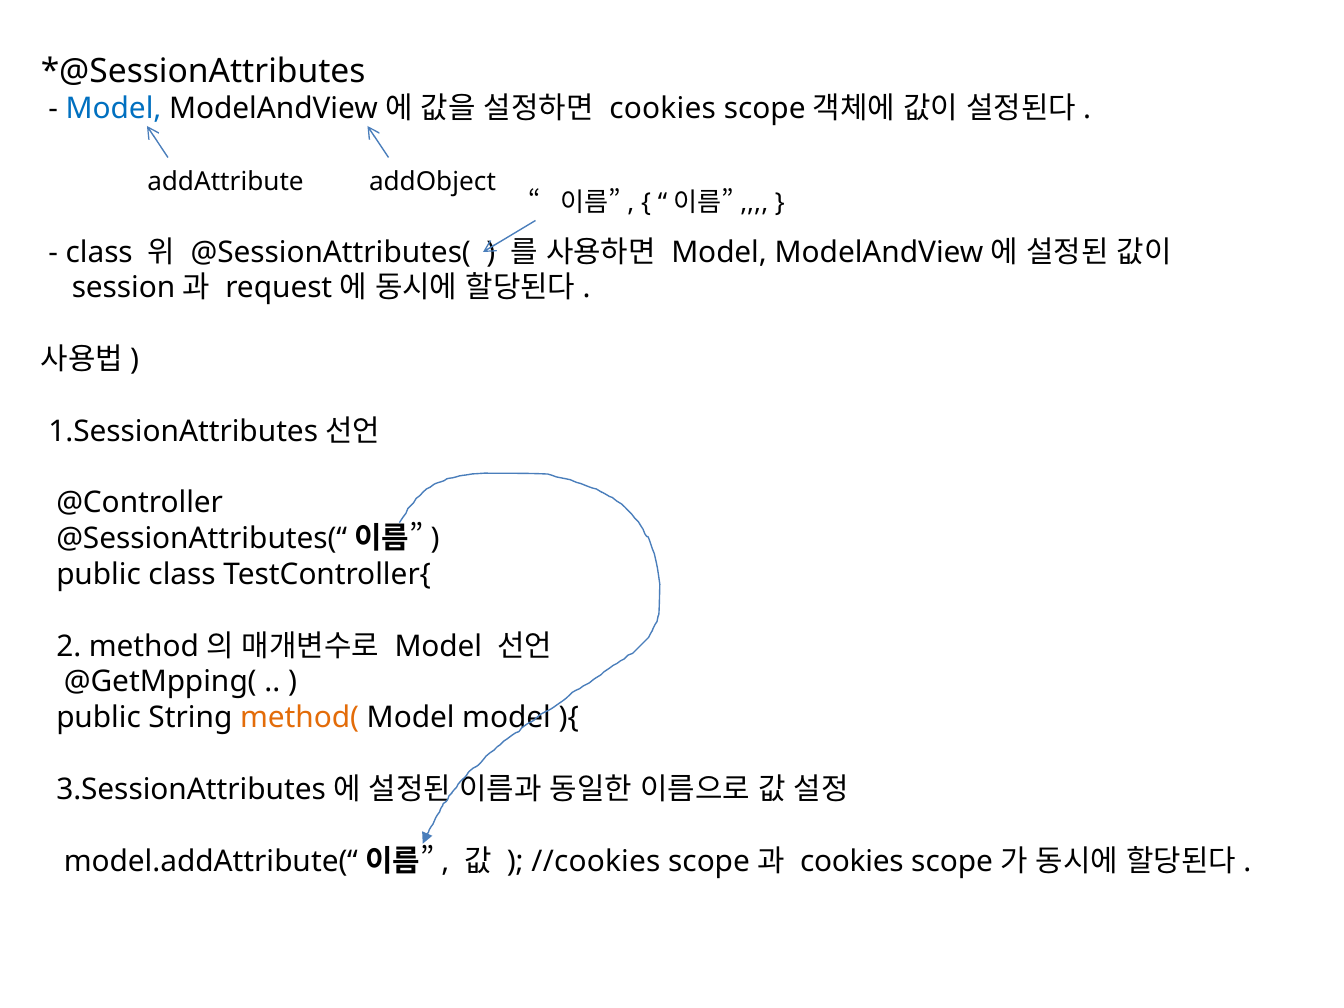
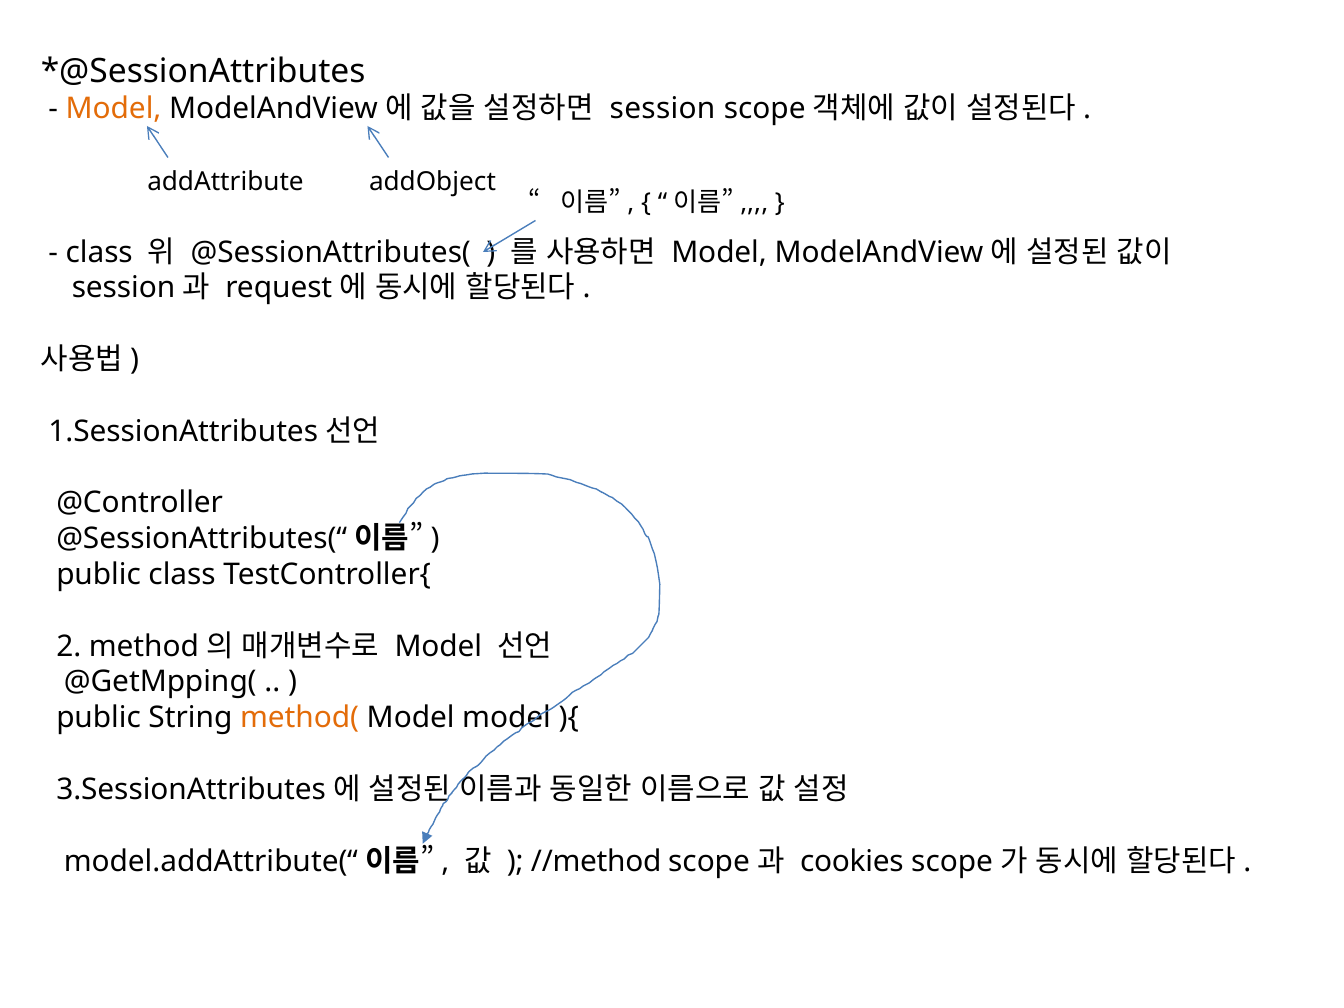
Model at (114, 109) colour: blue -> orange
cookies at (663, 109): cookies -> session
//cookies: //cookies -> //method
